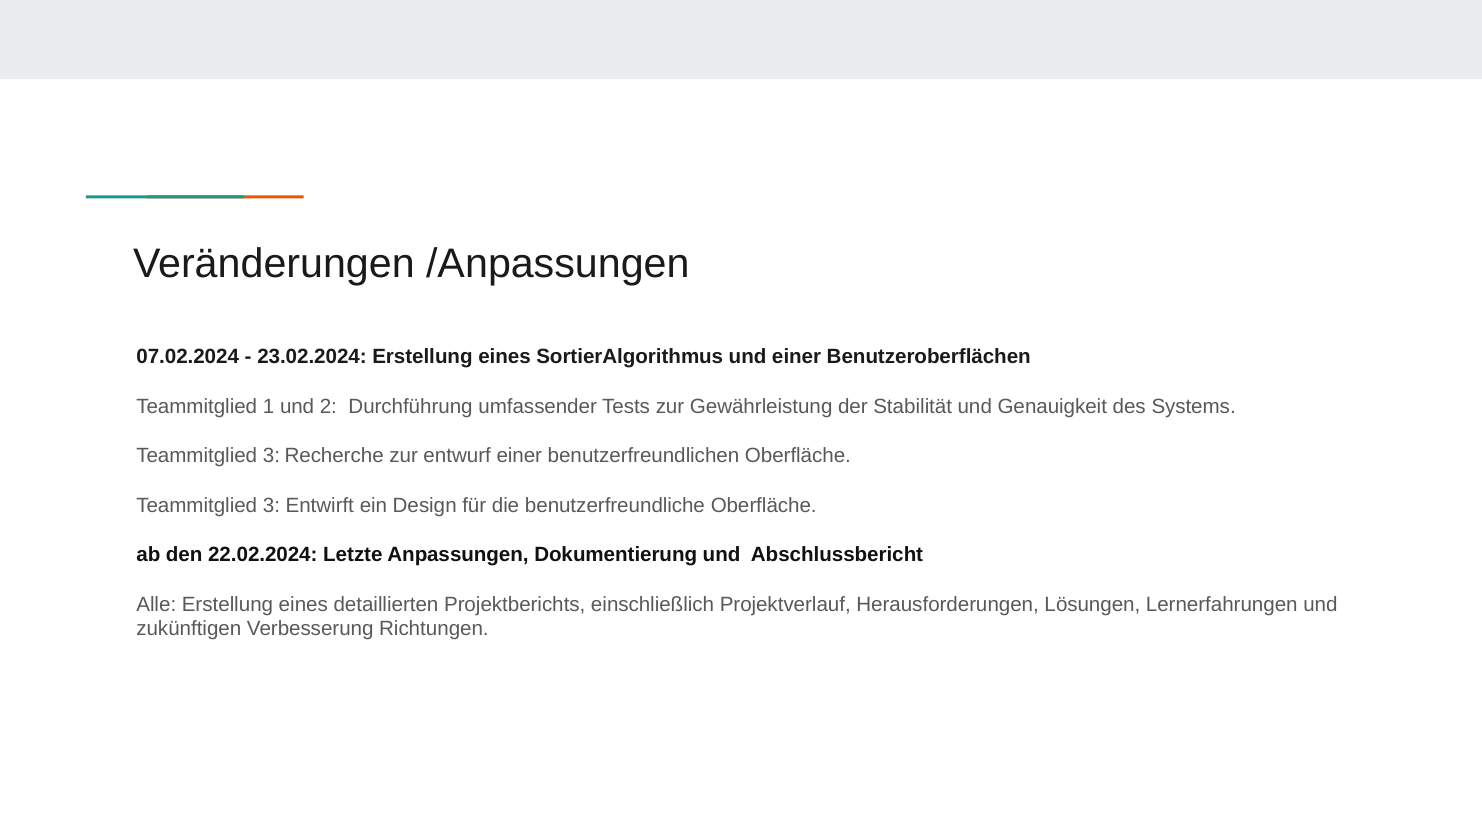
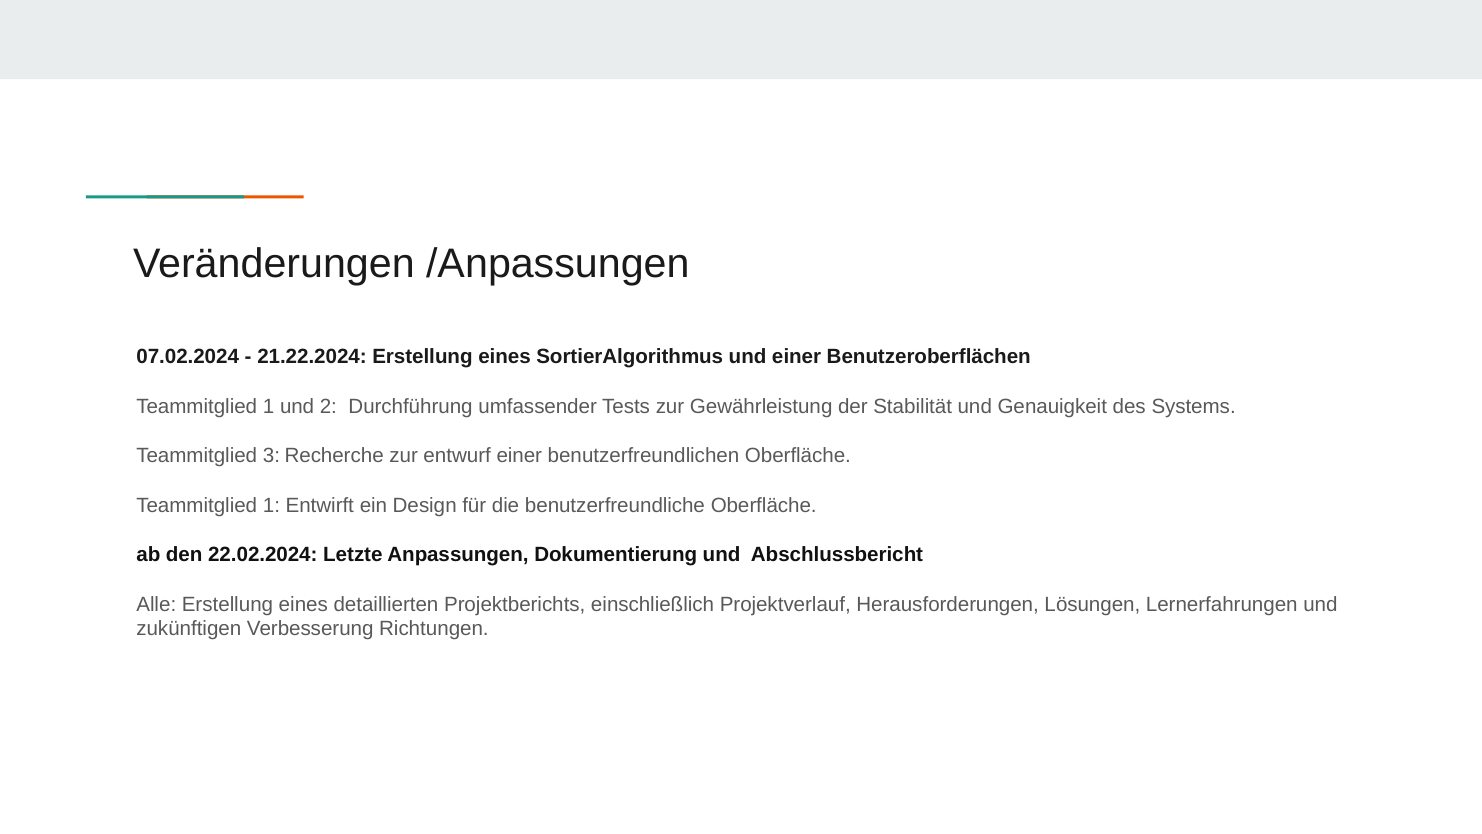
23.02.2024: 23.02.2024 -> 21.22.2024
3 at (271, 505): 3 -> 1
